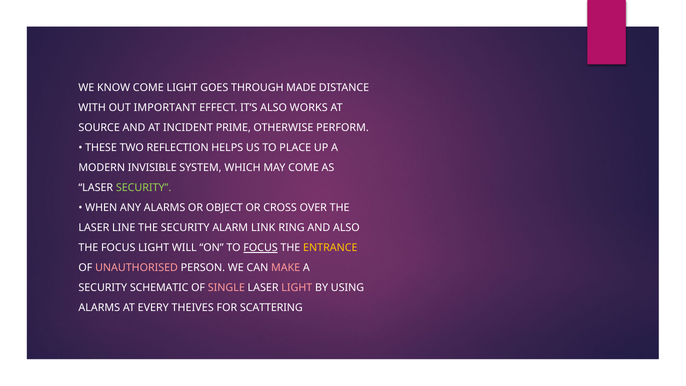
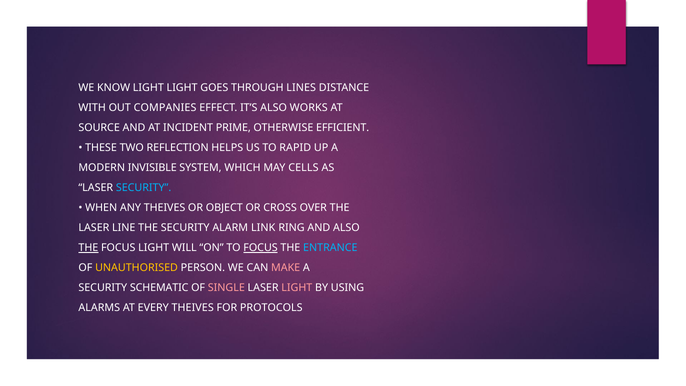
KNOW COME: COME -> LIGHT
MADE: MADE -> LINES
IMPORTANT: IMPORTANT -> COMPANIES
PERFORM: PERFORM -> EFFICIENT
PLACE: PLACE -> RAPID
MAY COME: COME -> CELLS
SECURITY at (144, 188) colour: light green -> light blue
ANY ALARMS: ALARMS -> THEIVES
THE at (88, 248) underline: none -> present
ENTRANCE colour: yellow -> light blue
UNAUTHORISED colour: pink -> yellow
SCATTERING: SCATTERING -> PROTOCOLS
